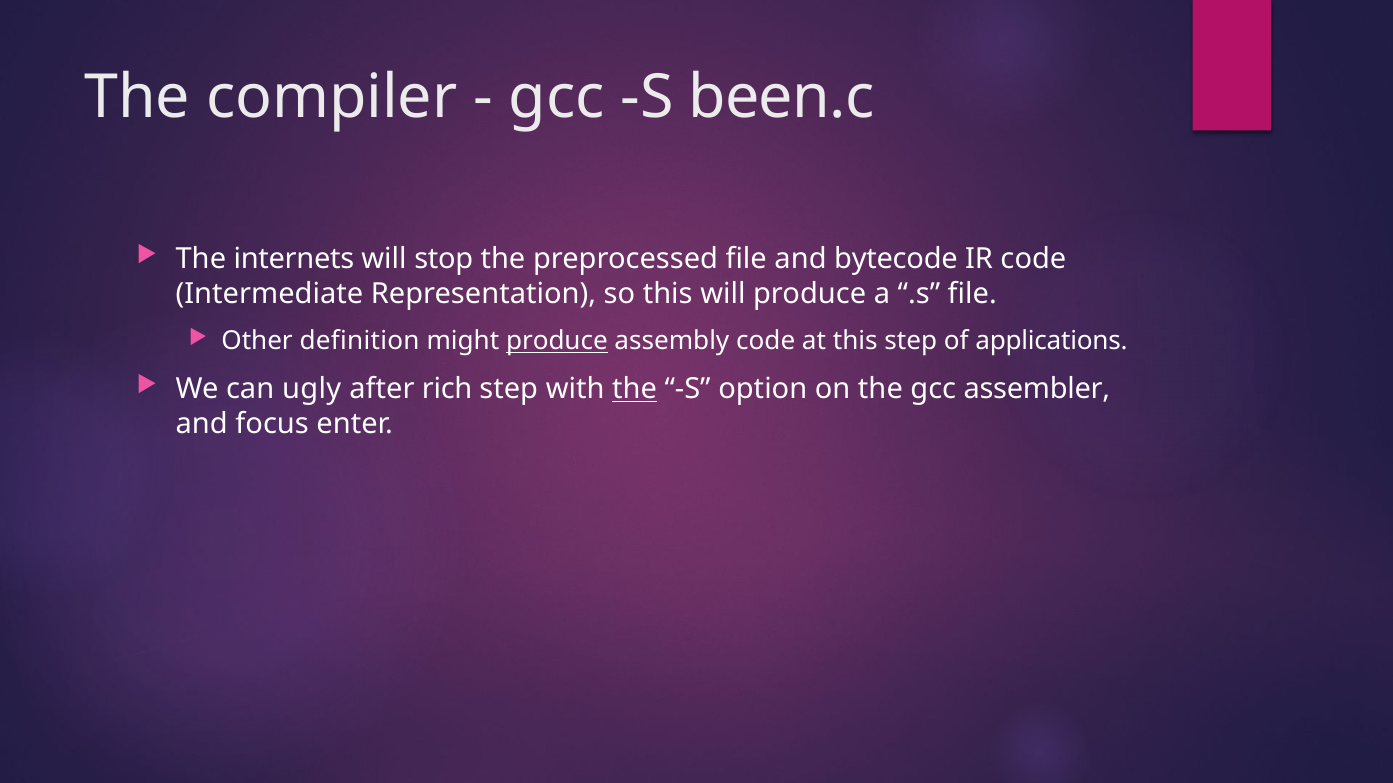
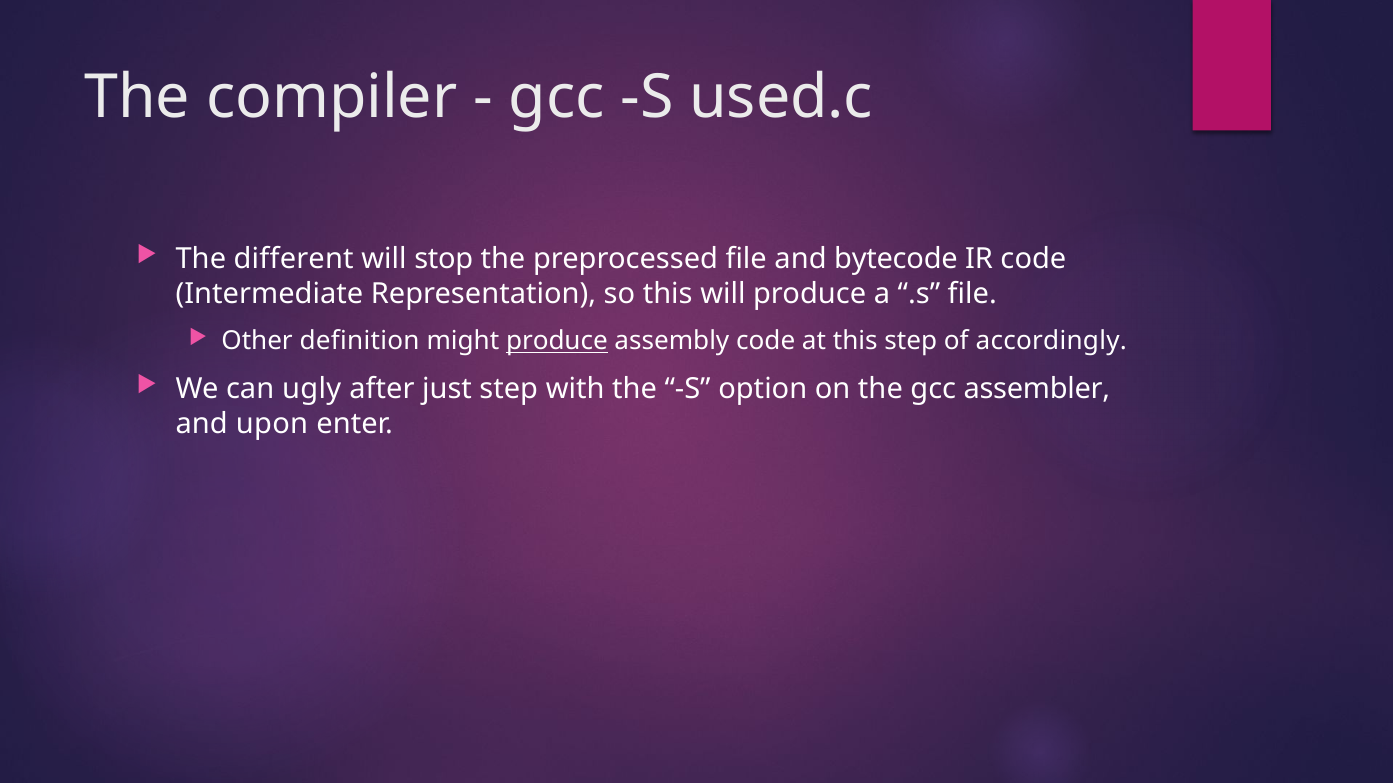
been.c: been.c -> used.c
internets: internets -> different
applications: applications -> accordingly
rich: rich -> just
the at (635, 389) underline: present -> none
focus: focus -> upon
